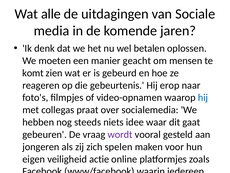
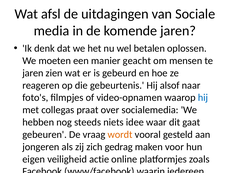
alle: alle -> afsl
komt at (33, 73): komt -> jaren
erop: erop -> alsof
wordt colour: purple -> orange
spelen: spelen -> gedrag
